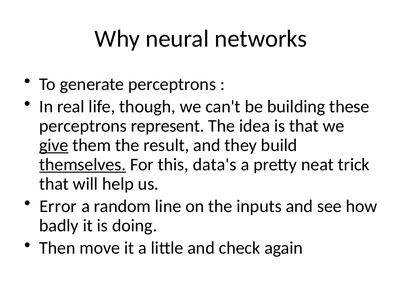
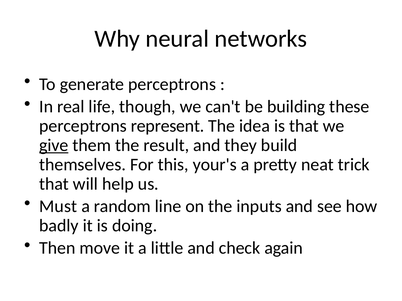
themselves underline: present -> none
data's: data's -> your's
Error: Error -> Must
